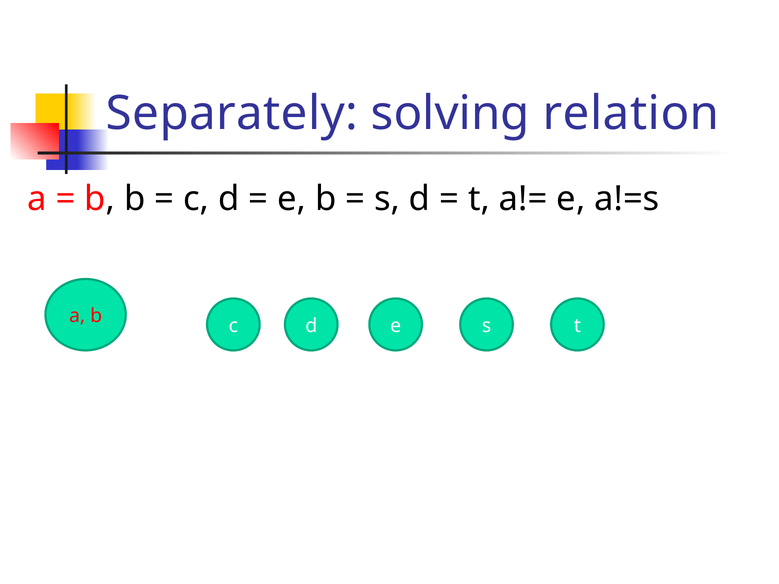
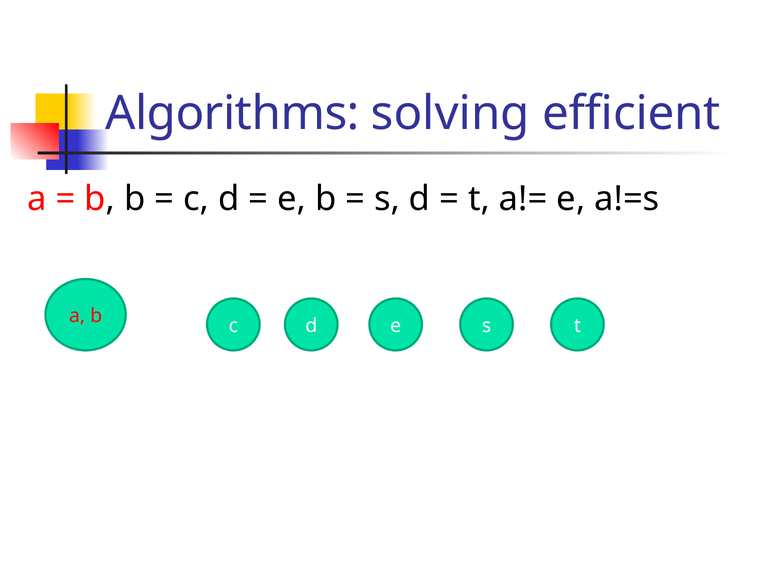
Separately: Separately -> Algorithms
relation: relation -> efficient
